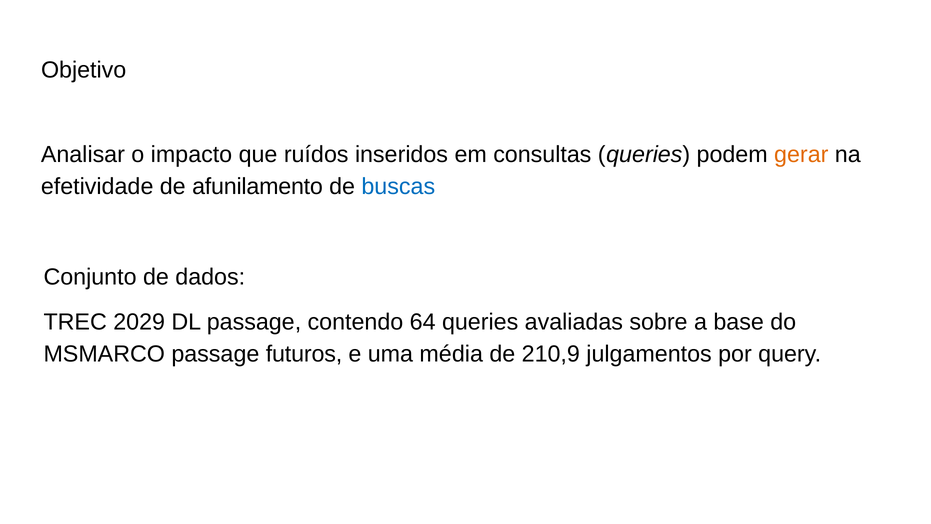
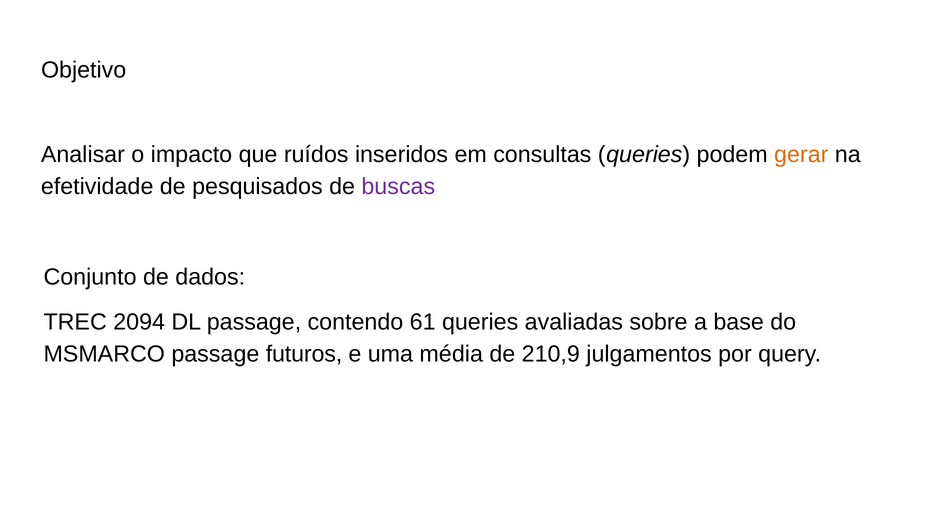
afunilamento: afunilamento -> pesquisados
buscas colour: blue -> purple
2029: 2029 -> 2094
64: 64 -> 61
